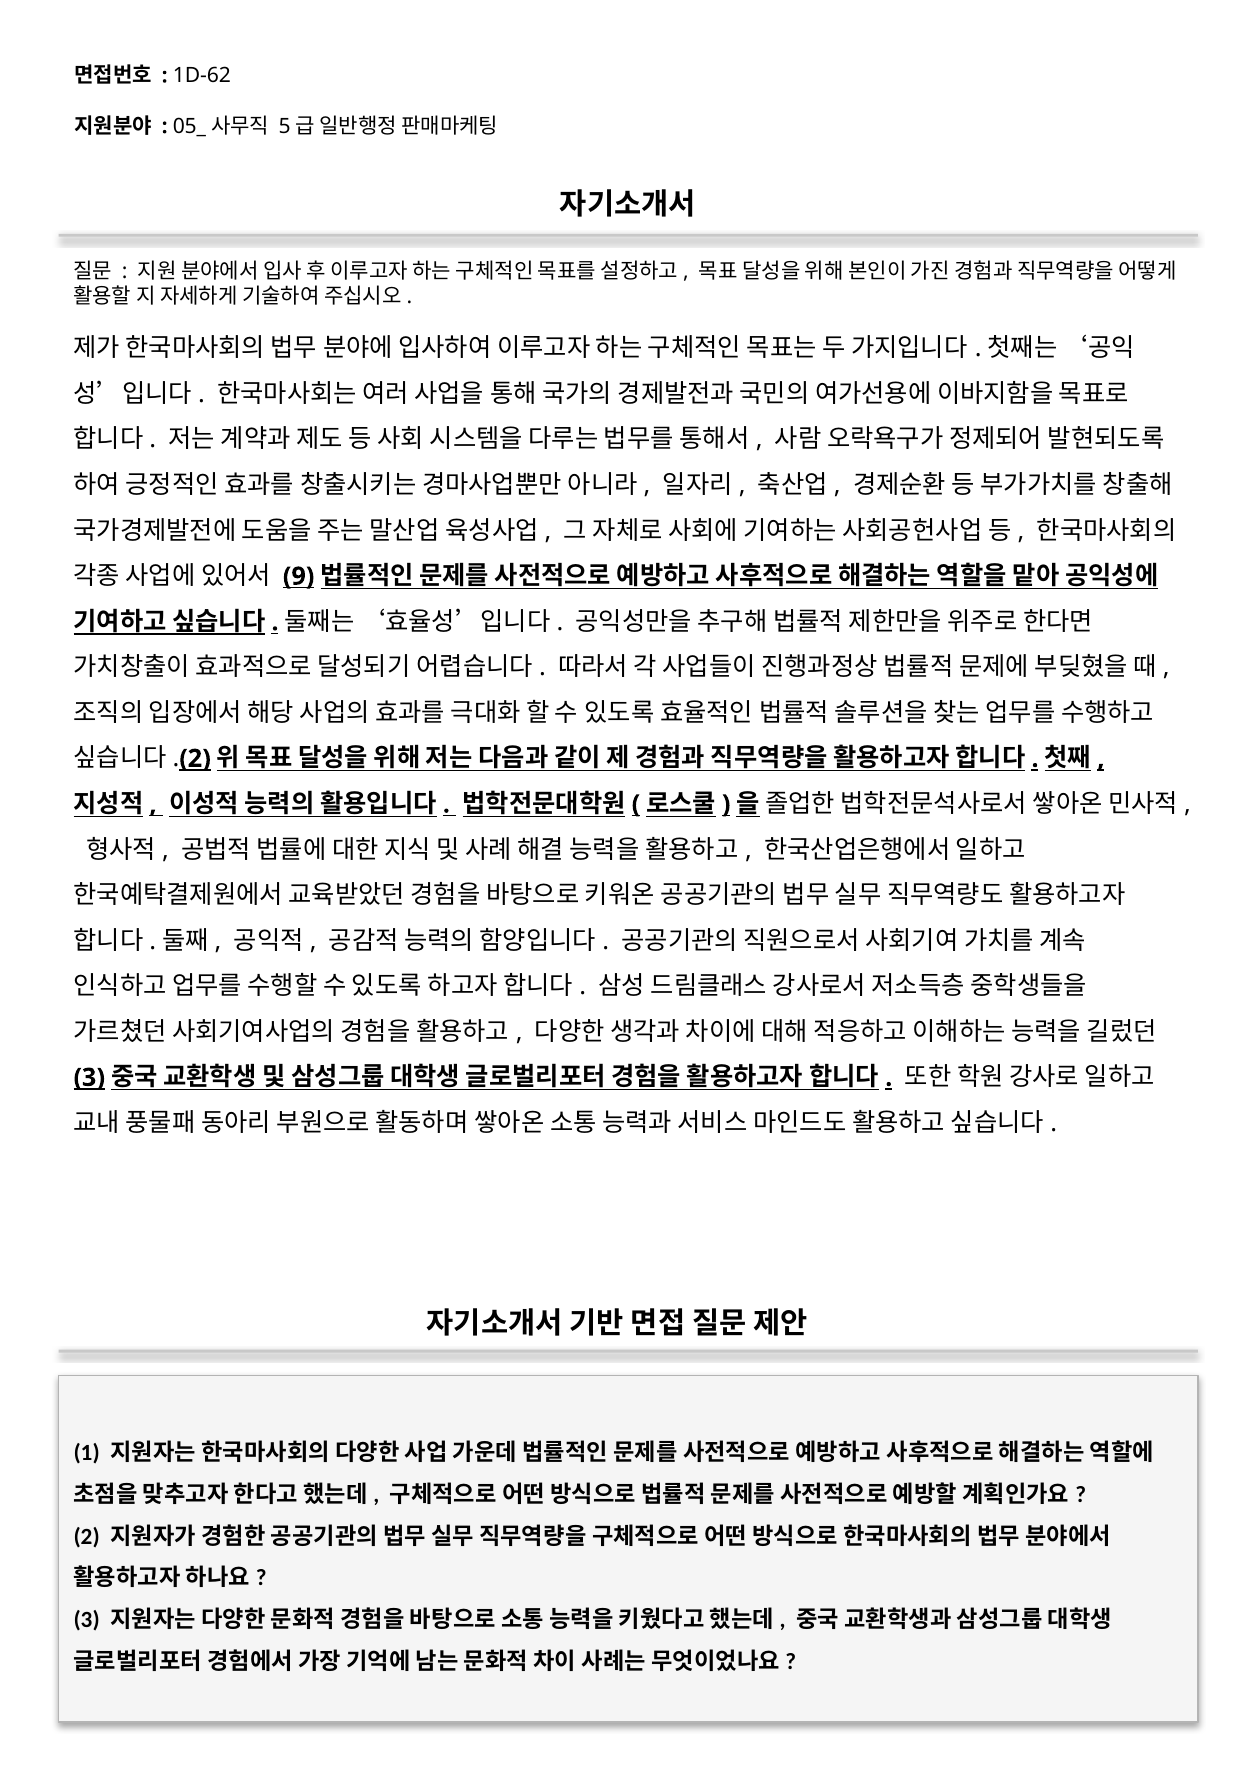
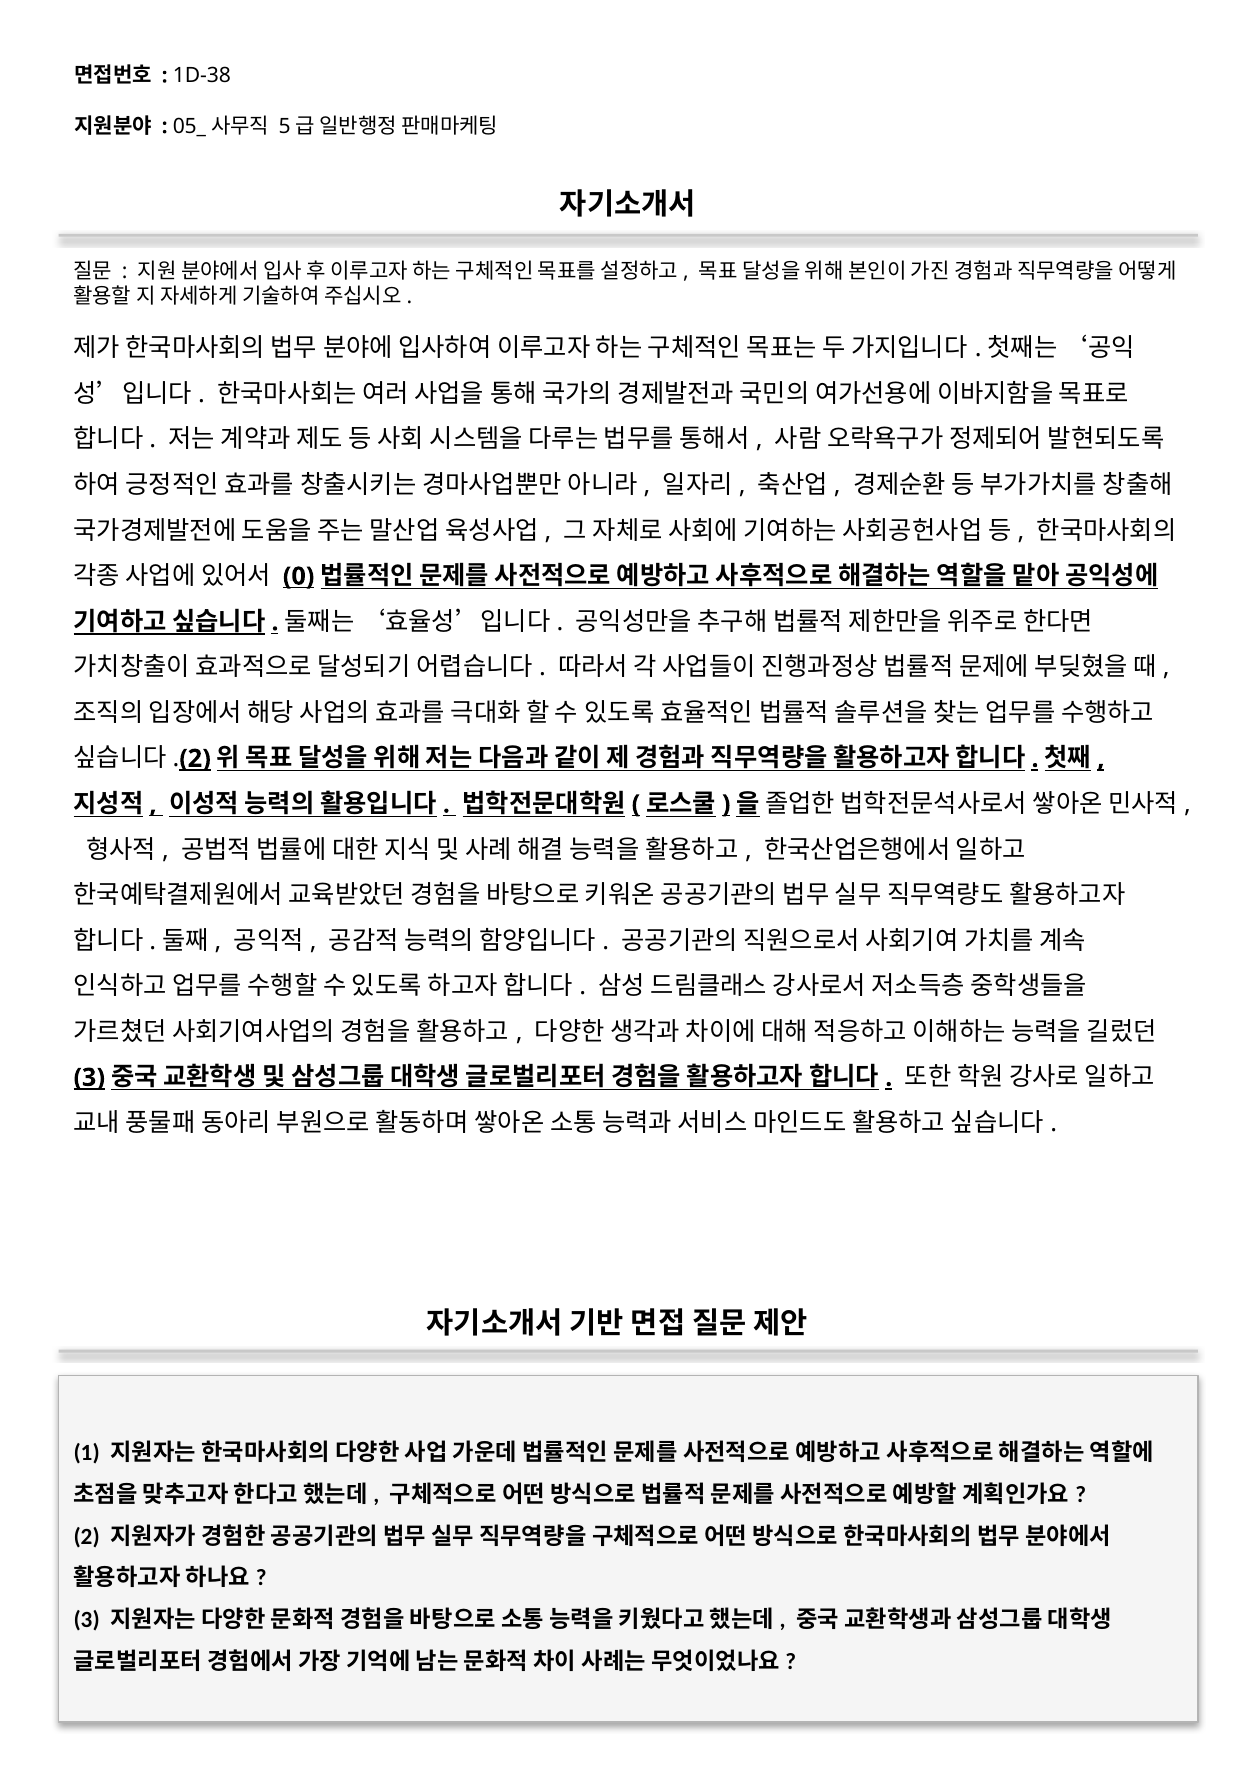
1D-62: 1D-62 -> 1D-38
9: 9 -> 0
